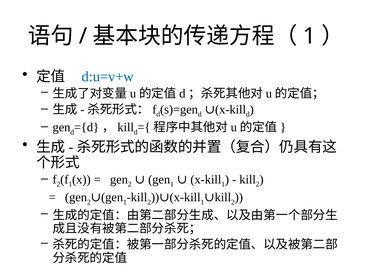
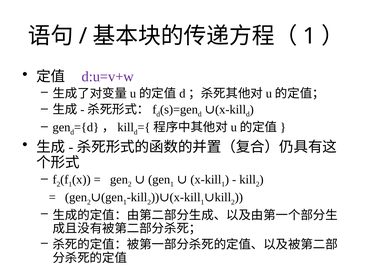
d:u=v+w colour: blue -> purple
